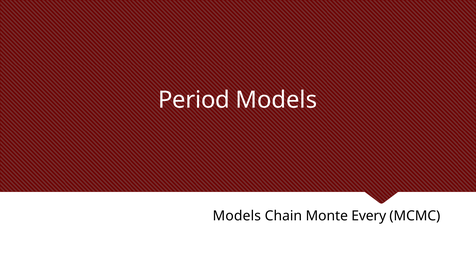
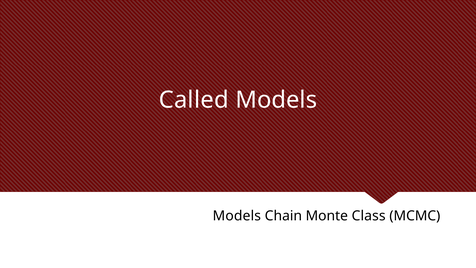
Period: Period -> Called
Every: Every -> Class
